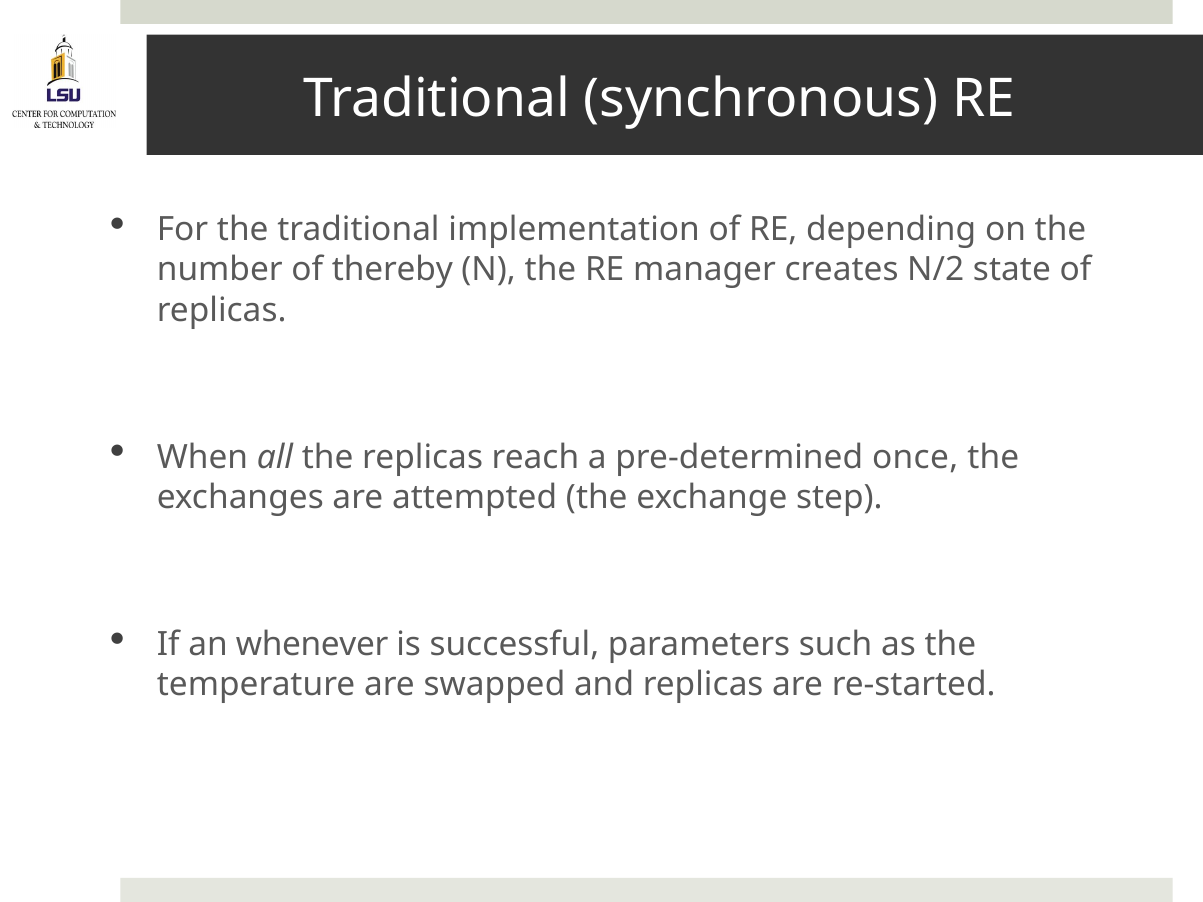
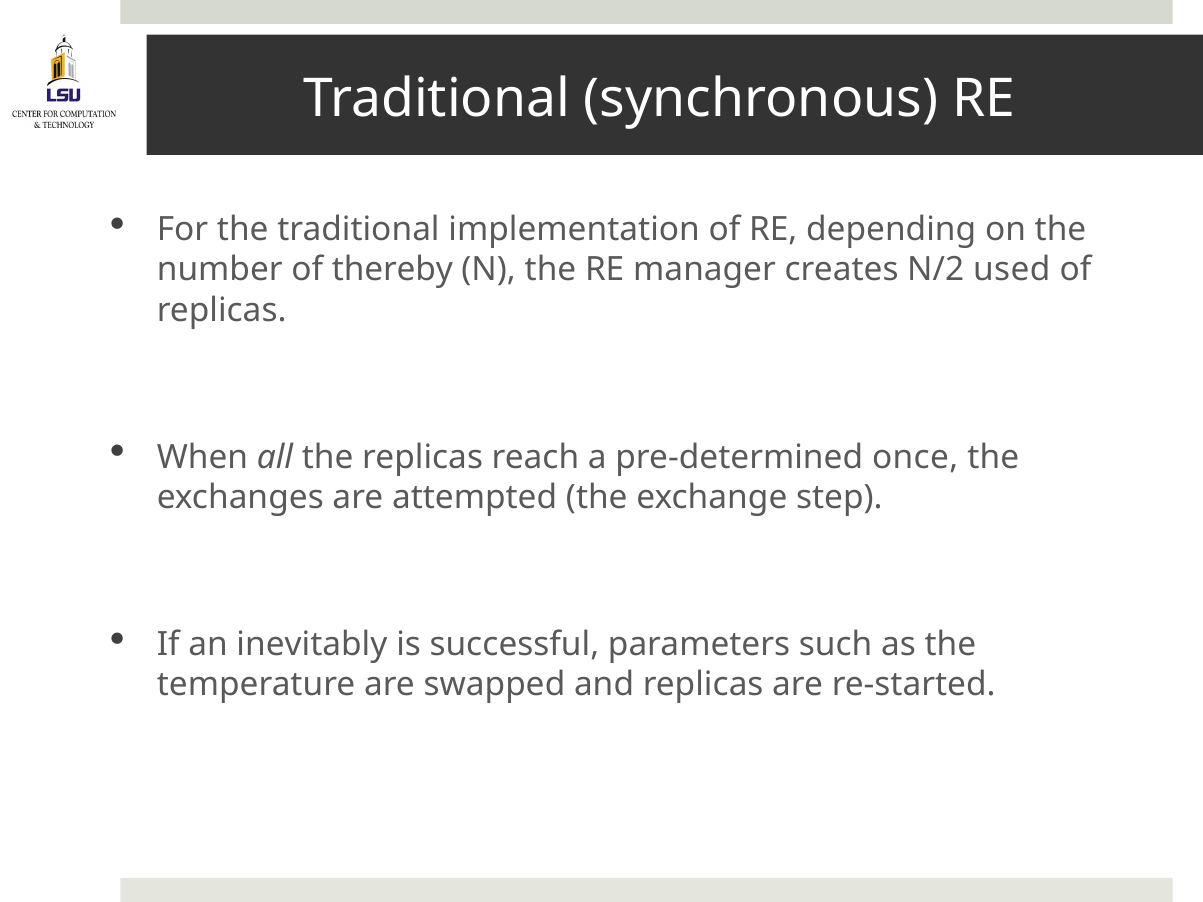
state: state -> used
whenever: whenever -> inevitably
